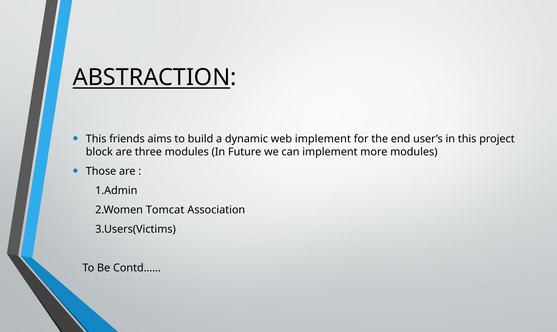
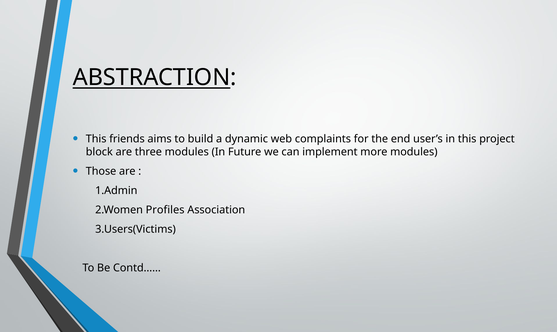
web implement: implement -> complaints
Tomcat: Tomcat -> Profiles
